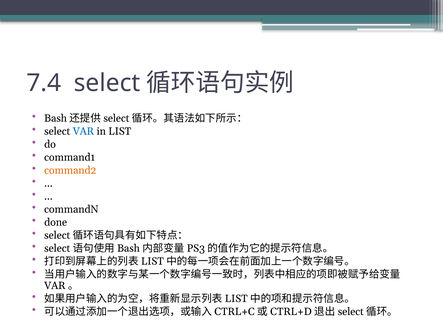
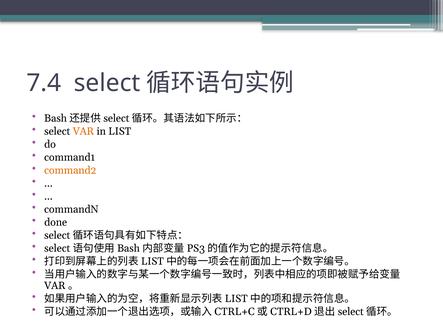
VAR colour: blue -> orange
